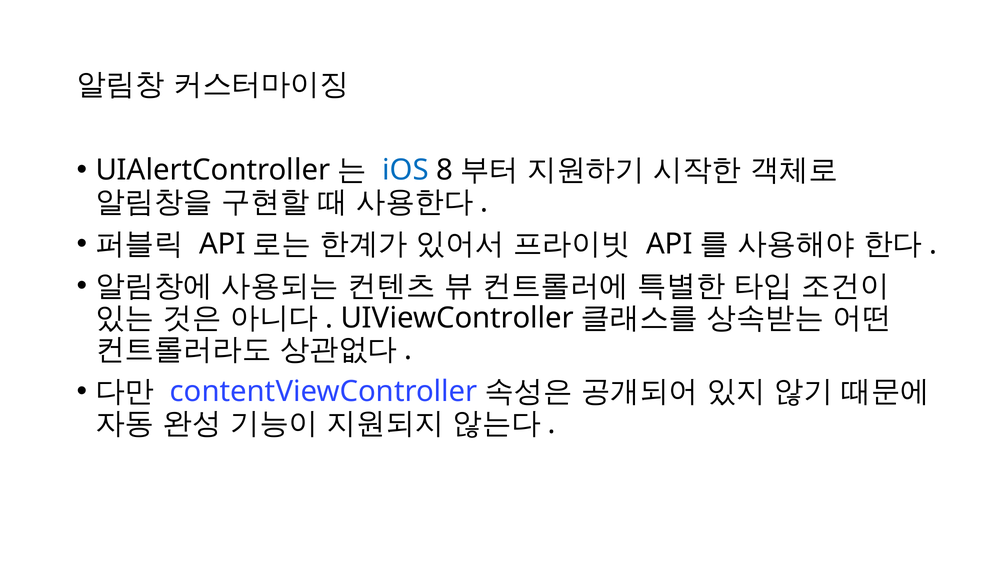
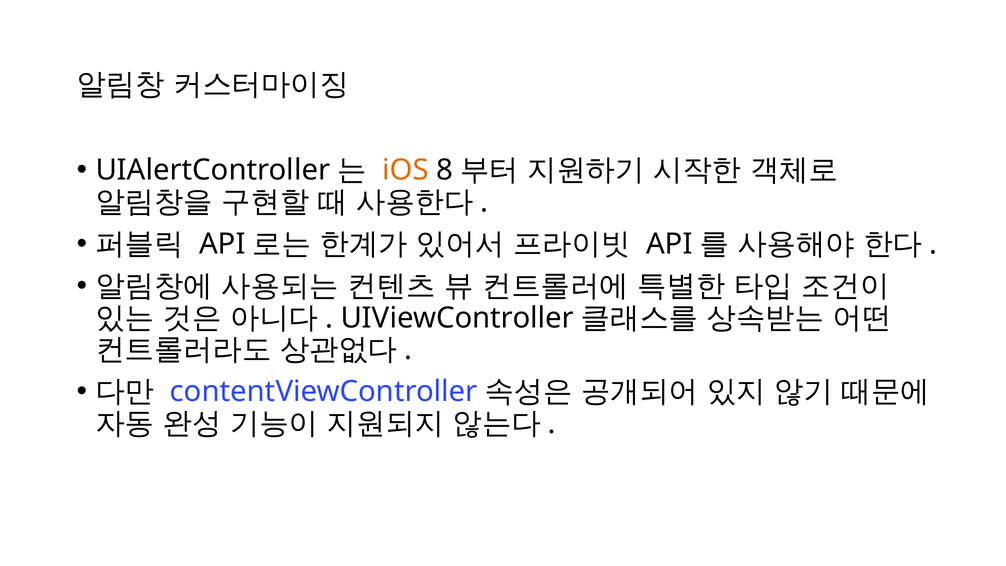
iOS colour: blue -> orange
